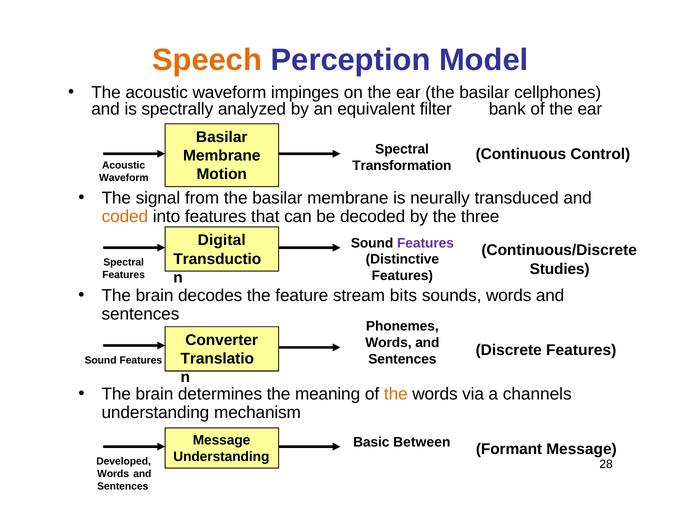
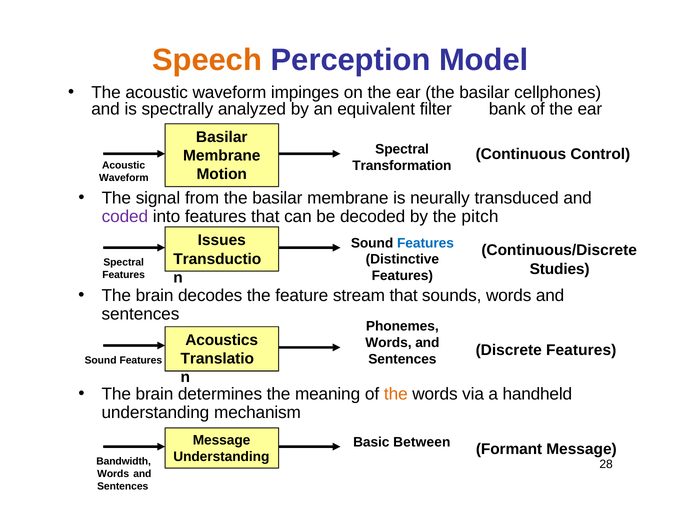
coded colour: orange -> purple
three: three -> pitch
Digital: Digital -> Issues
Features at (425, 243) colour: purple -> blue
stream bits: bits -> that
Converter: Converter -> Acoustics
channels: channels -> handheld
Developed: Developed -> Bandwidth
